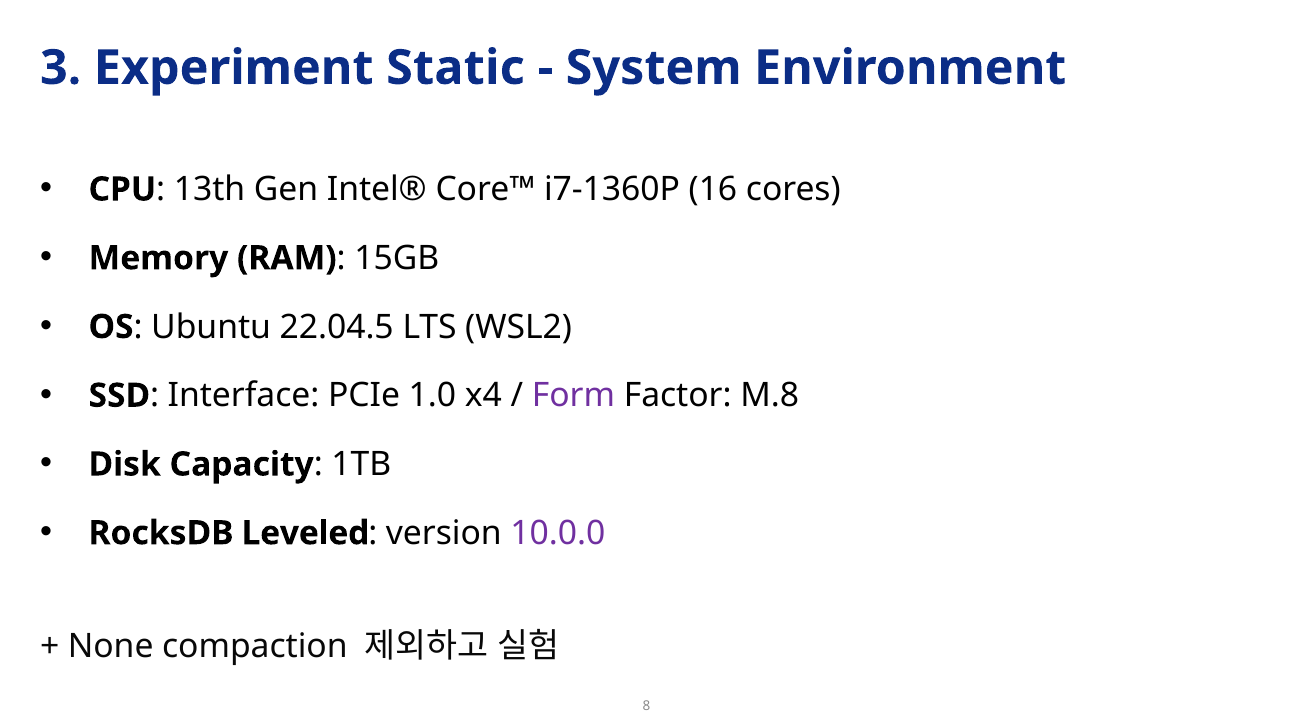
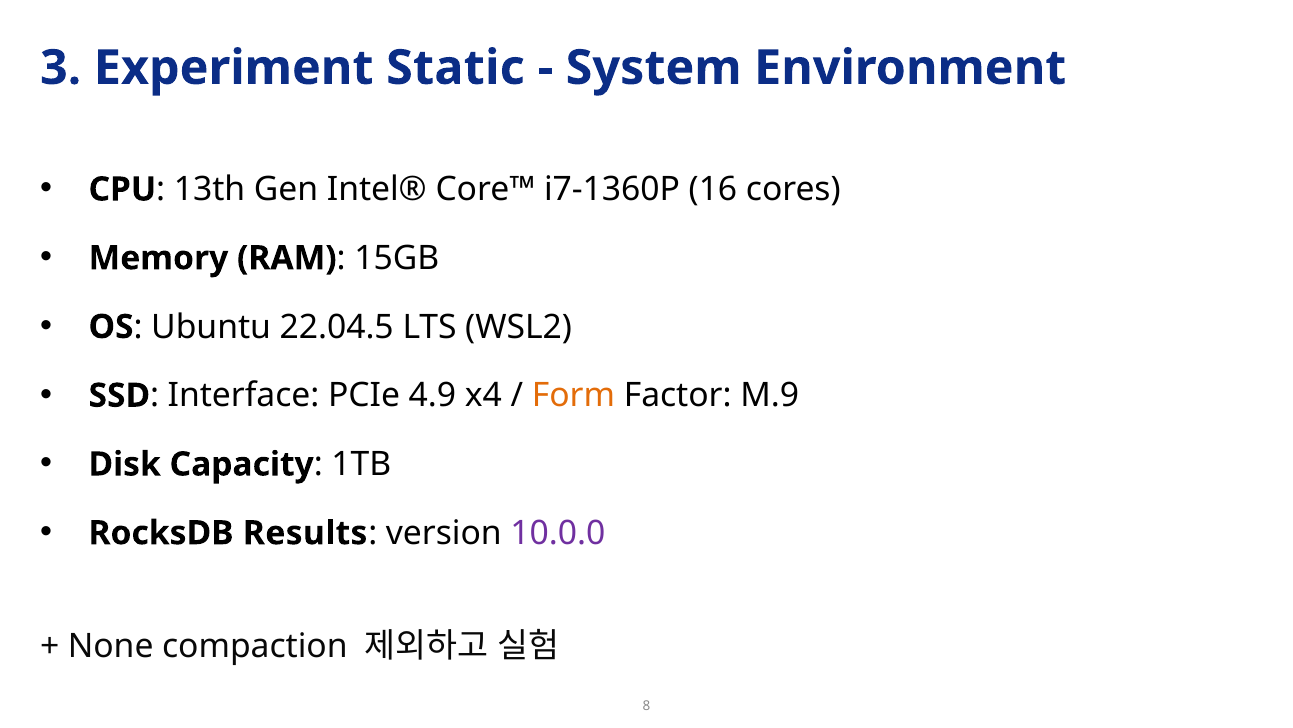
1.0: 1.0 -> 4.9
Form colour: purple -> orange
M.8: M.8 -> M.9
Leveled: Leveled -> Results
